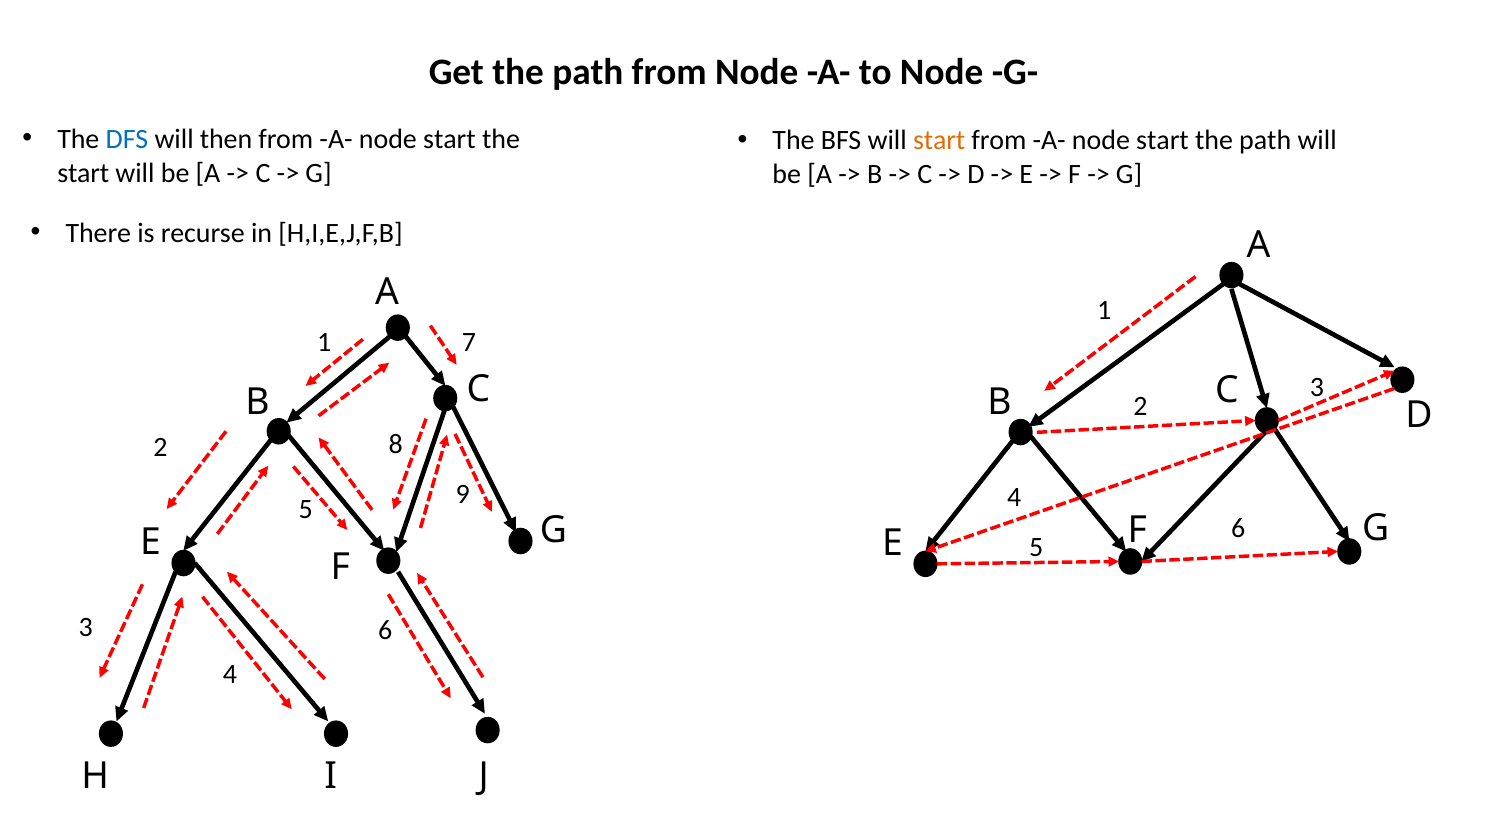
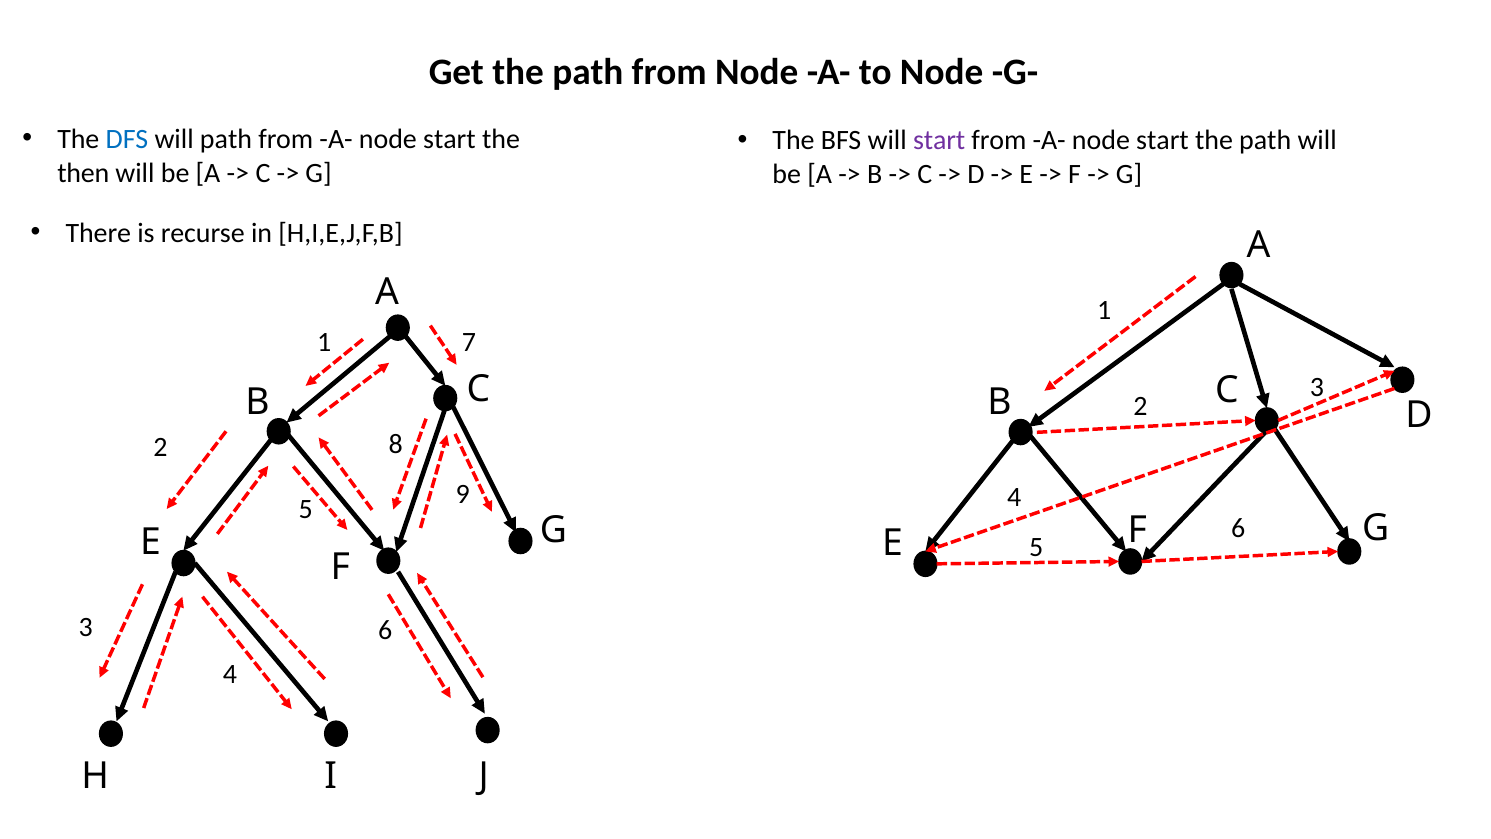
will then: then -> path
start at (939, 141) colour: orange -> purple
start at (83, 173): start -> then
